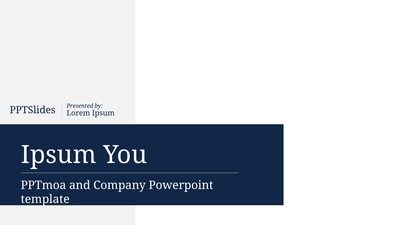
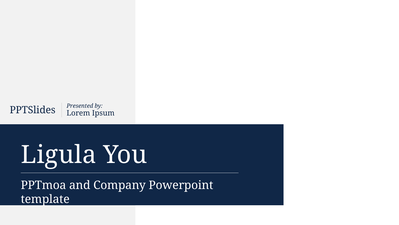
Ipsum at (59, 155): Ipsum -> Ligula
